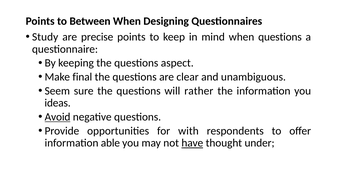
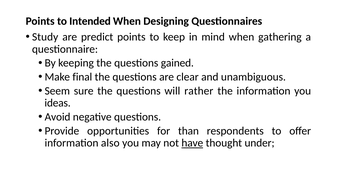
Between: Between -> Intended
precise: precise -> predict
when questions: questions -> gathering
aspect: aspect -> gained
Avoid underline: present -> none
with: with -> than
able: able -> also
